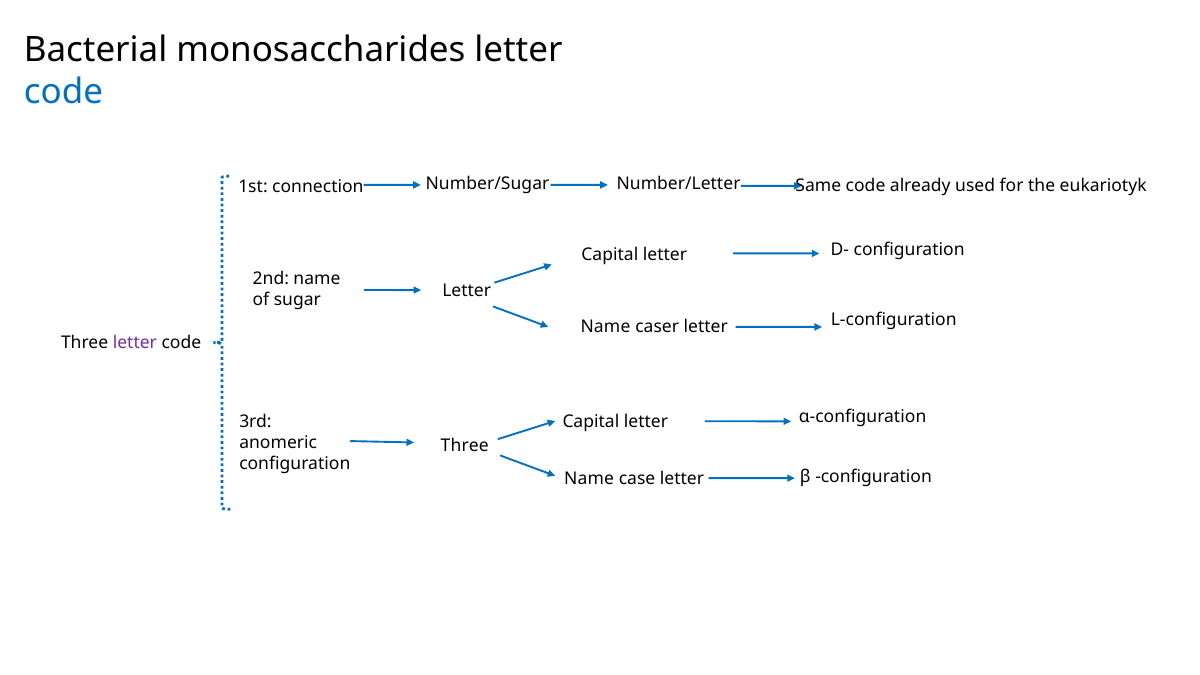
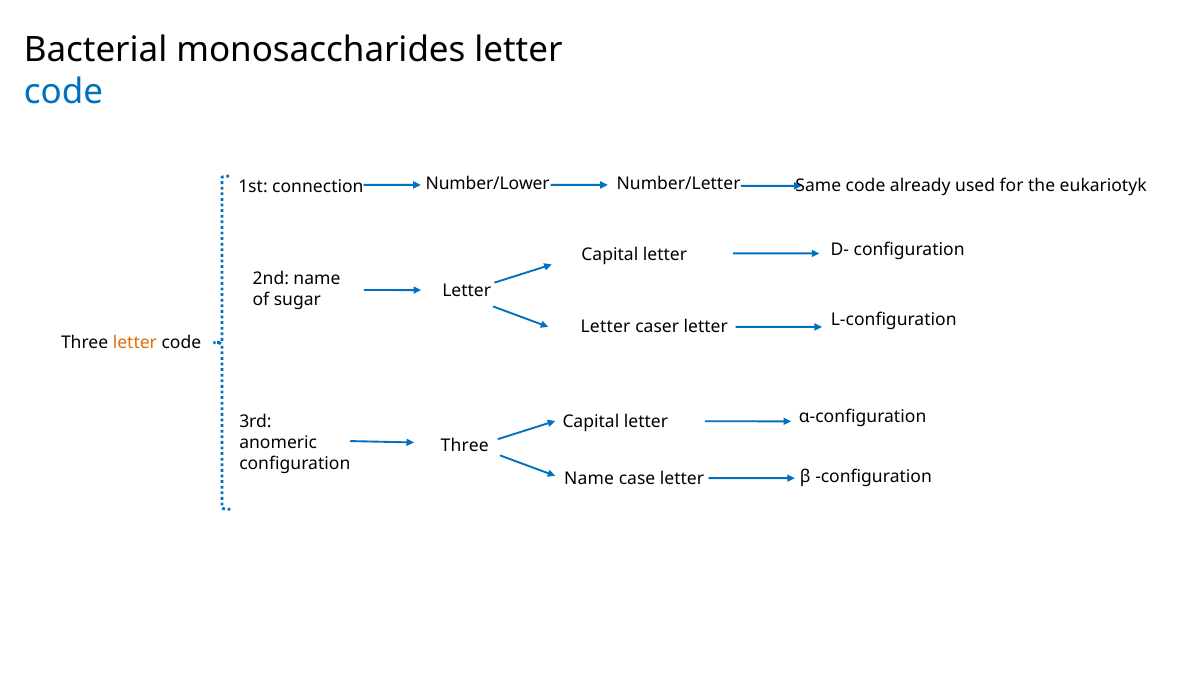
Number/Sugar: Number/Sugar -> Number/Lower
Name at (605, 327): Name -> Letter
letter at (135, 343) colour: purple -> orange
